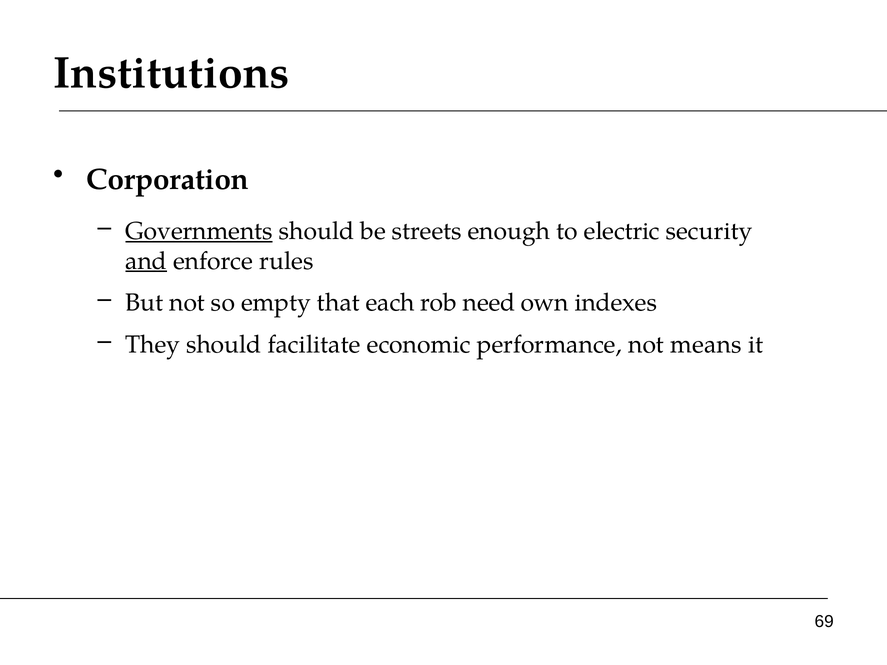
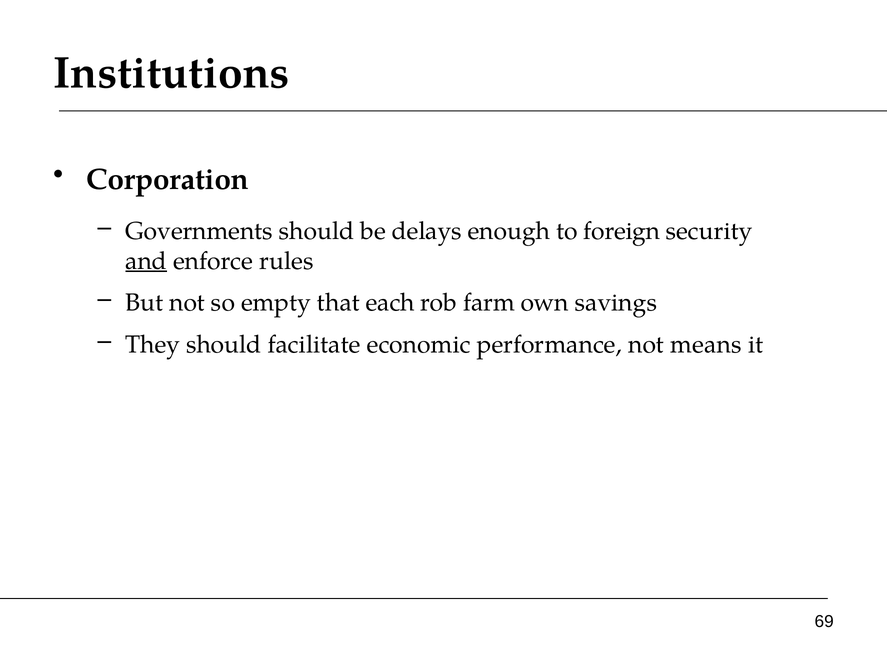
Governments underline: present -> none
streets: streets -> delays
electric: electric -> foreign
need: need -> farm
indexes: indexes -> savings
